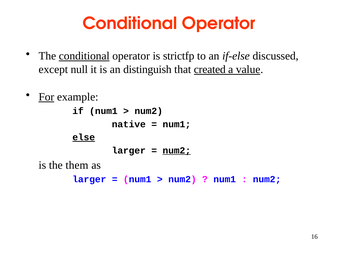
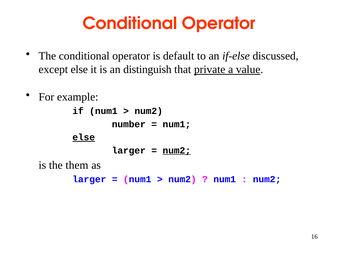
conditional at (84, 56) underline: present -> none
strictfp: strictfp -> default
except null: null -> else
created: created -> private
For underline: present -> none
native: native -> number
